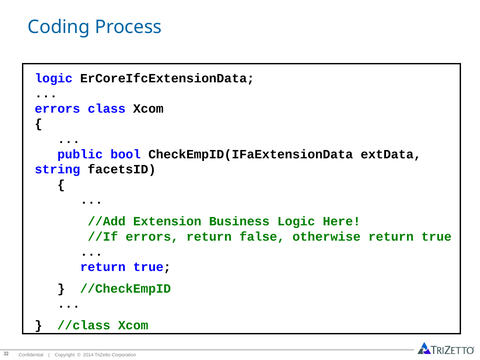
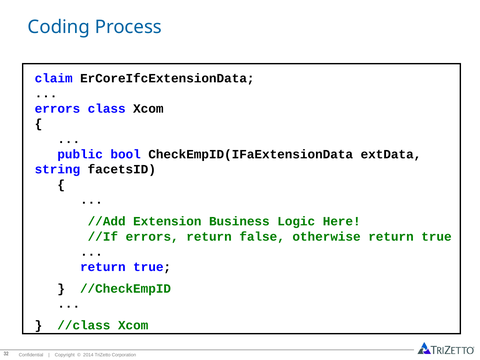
logic at (54, 78): logic -> claim
